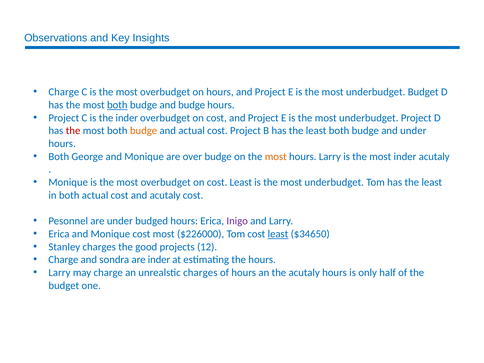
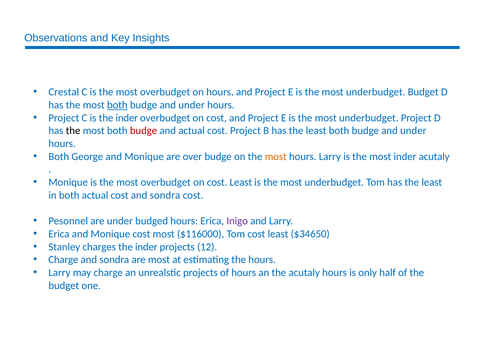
Charge at (64, 92): Charge -> Crestal
budge at (192, 105): budge -> under
the at (73, 131) colour: red -> black
budge at (144, 131) colour: orange -> red
cost and acutaly: acutaly -> sondra
$226000: $226000 -> $116000
least at (278, 234) underline: present -> none
charges the good: good -> inder
are inder: inder -> most
unrealstic charges: charges -> projects
